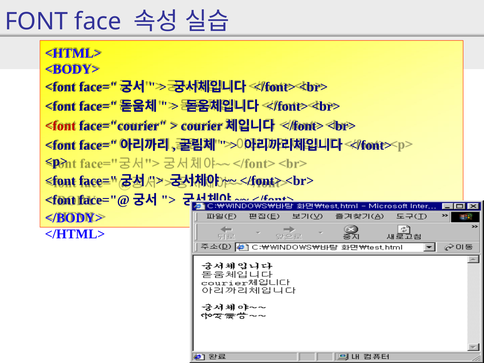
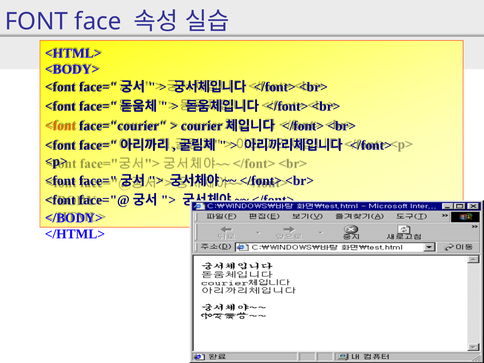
<font at (60, 126) colour: red -> orange
